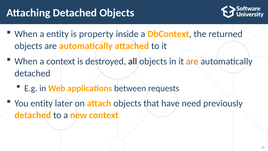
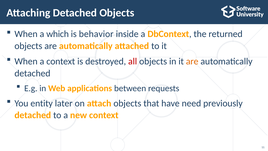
a entity: entity -> which
property: property -> behavior
all colour: black -> red
